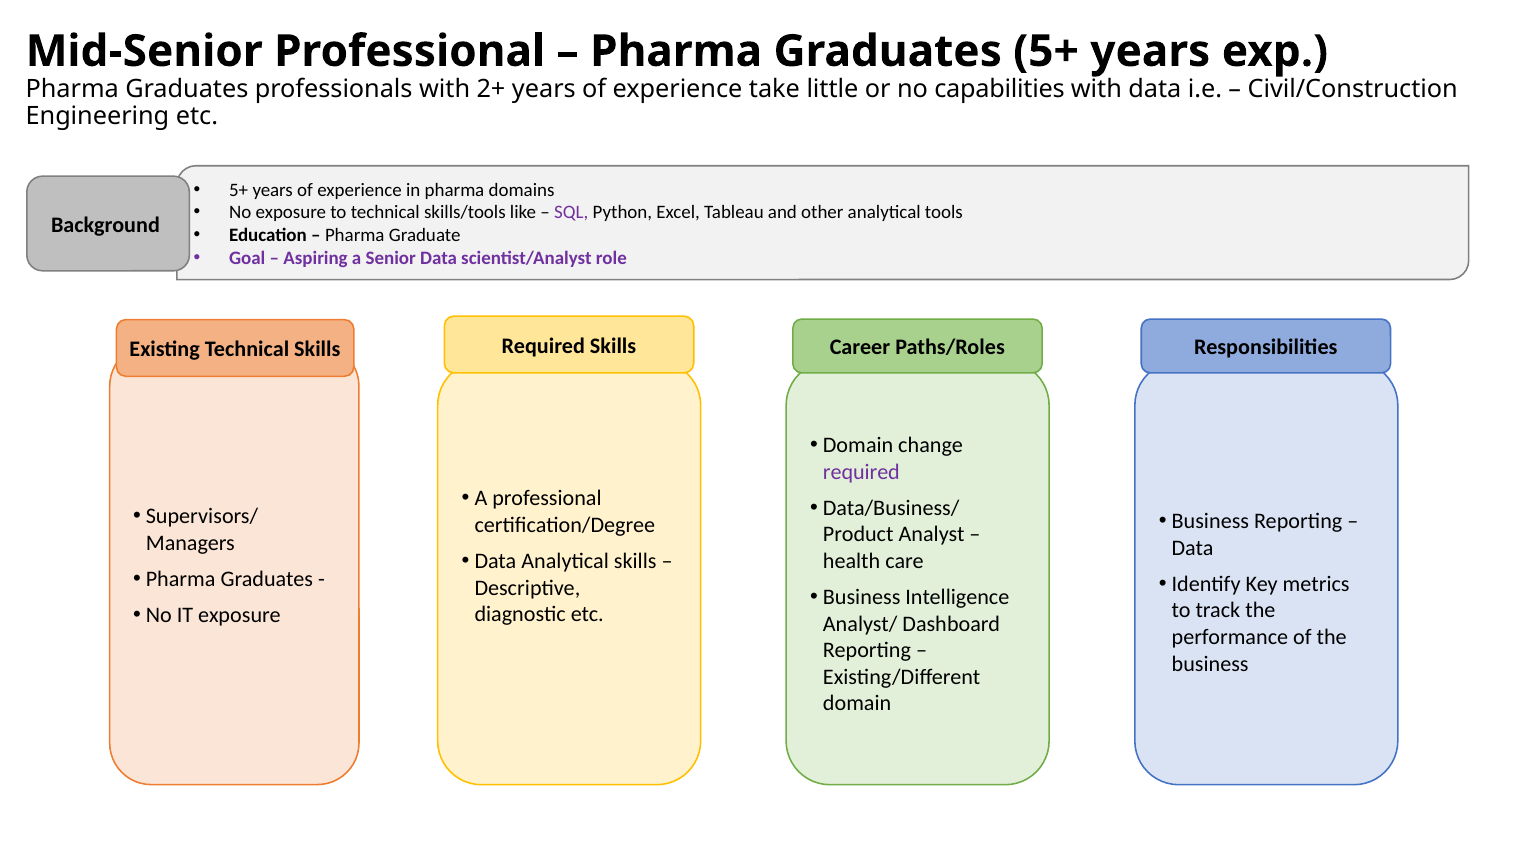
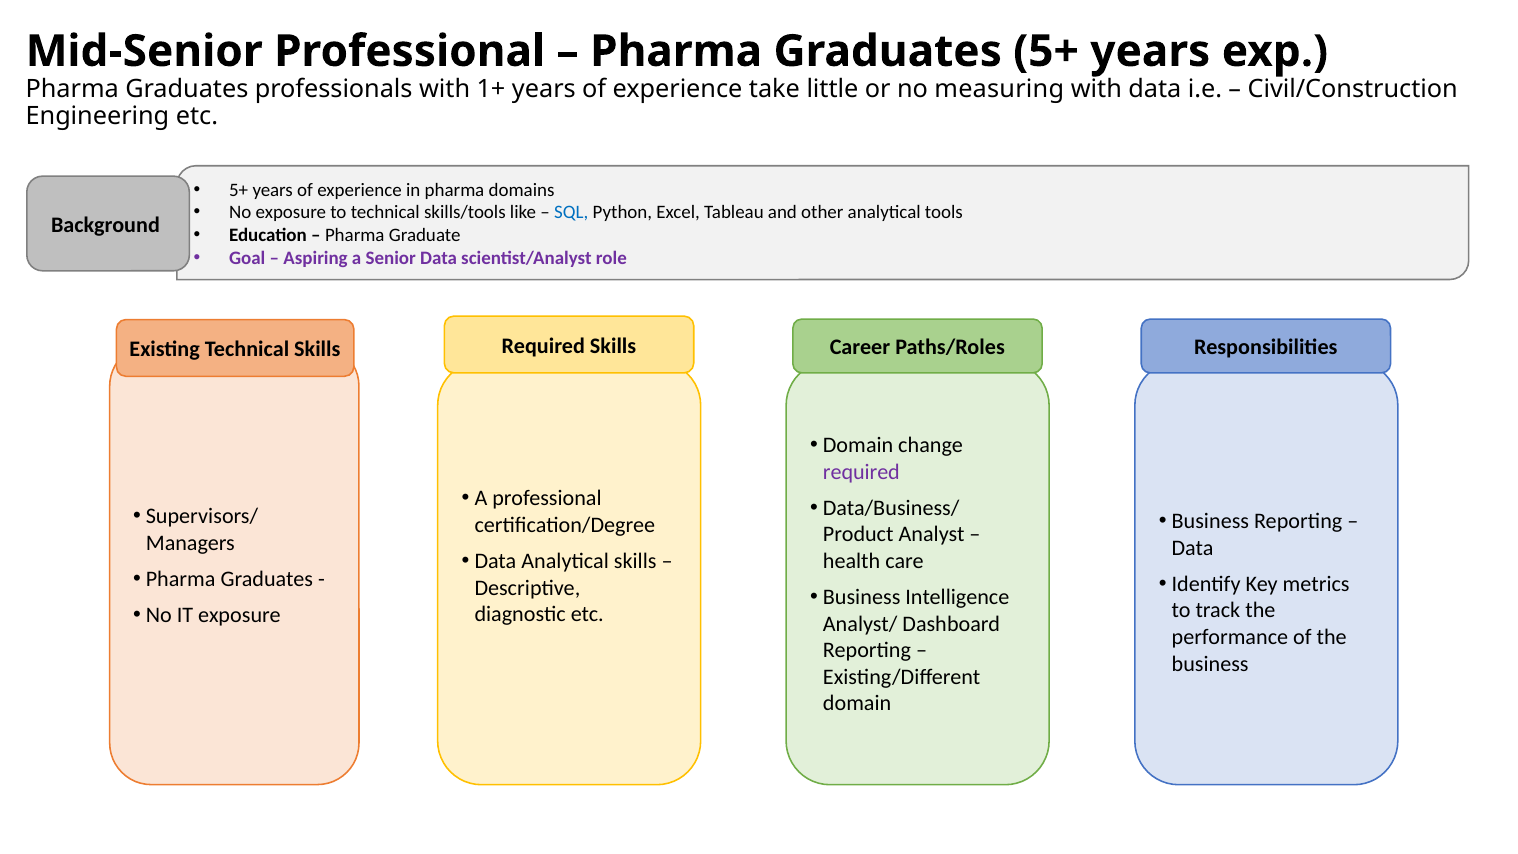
2+: 2+ -> 1+
capabilities: capabilities -> measuring
SQL colour: purple -> blue
